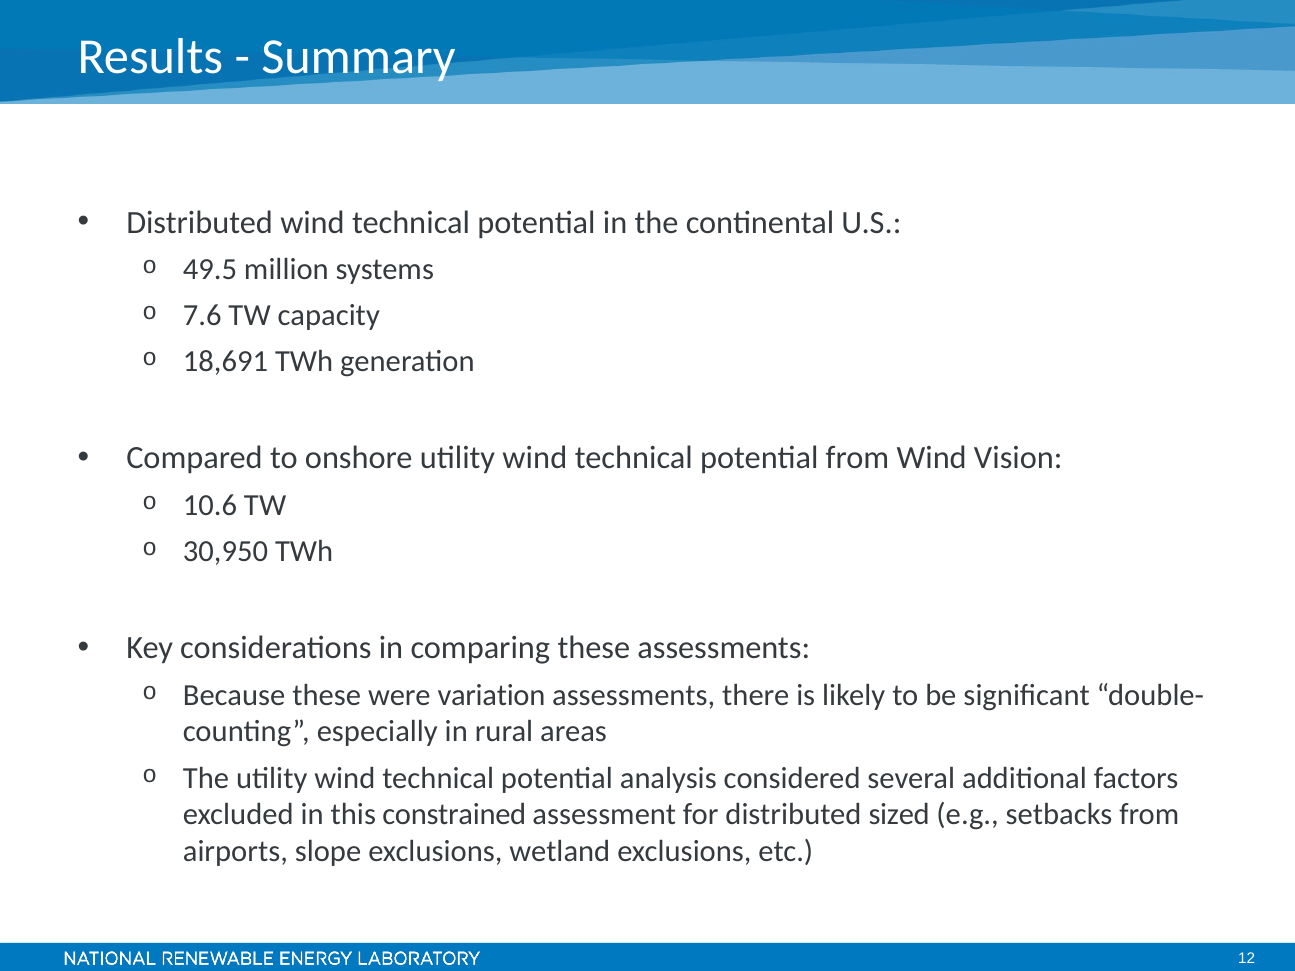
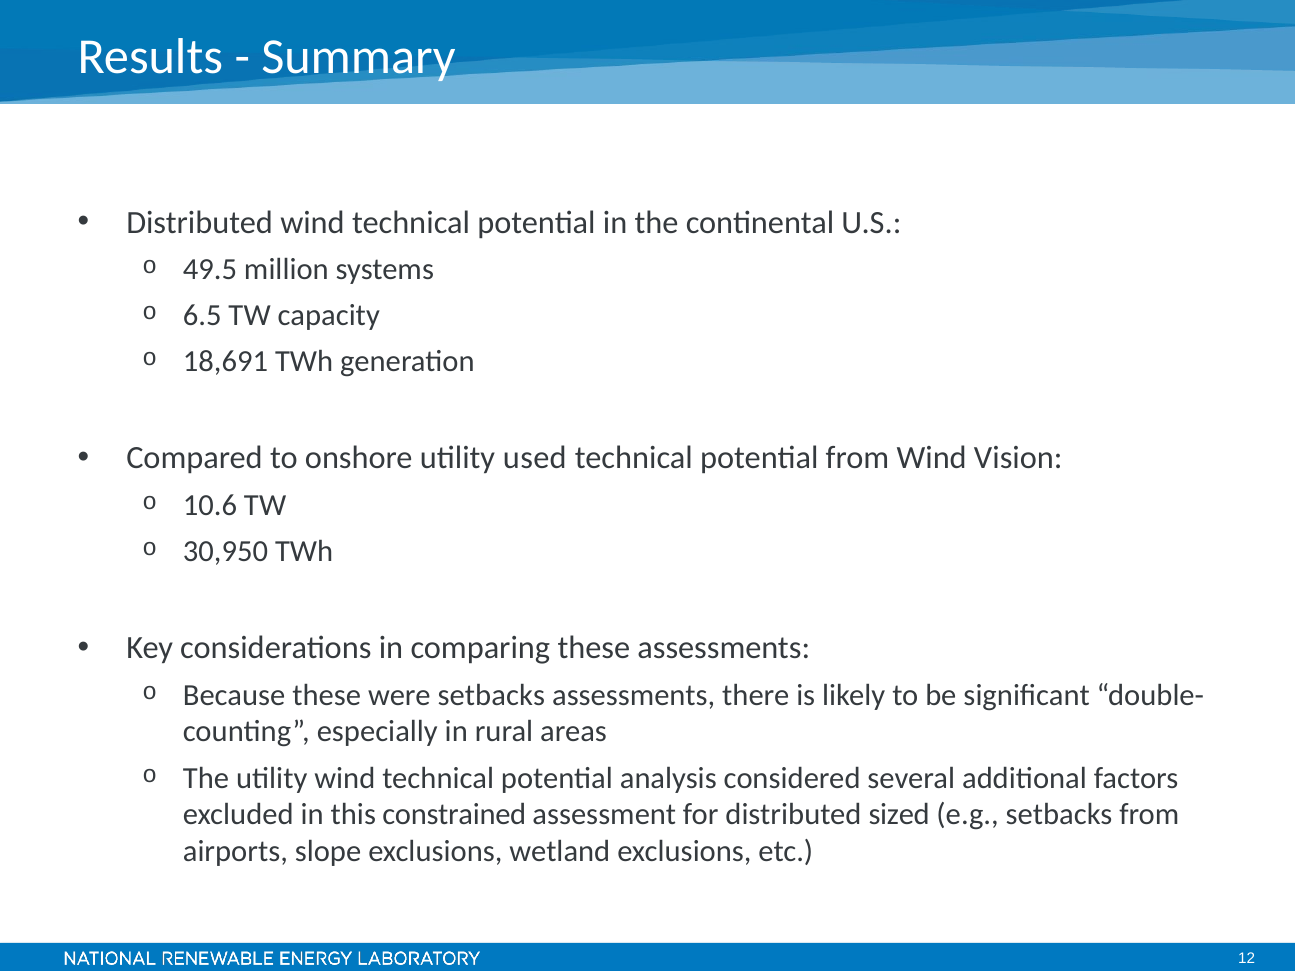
7.6: 7.6 -> 6.5
onshore utility wind: wind -> used
were variation: variation -> setbacks
